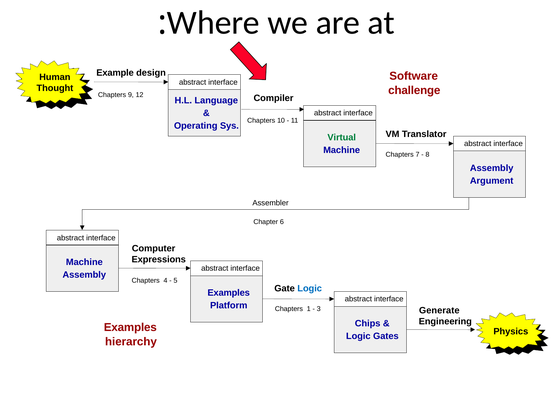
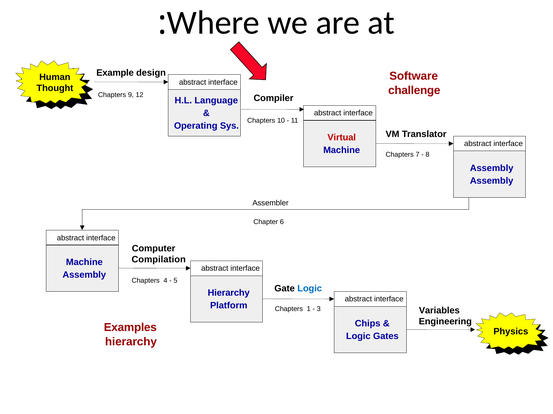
Virtual colour: green -> red
Argument at (492, 181): Argument -> Assembly
Expressions: Expressions -> Compilation
Examples at (229, 293): Examples -> Hierarchy
Generate: Generate -> Variables
